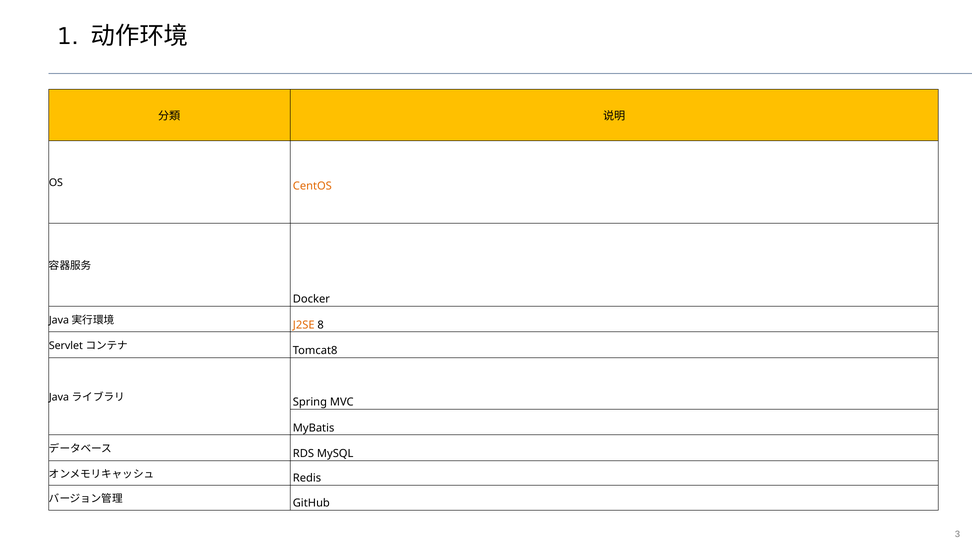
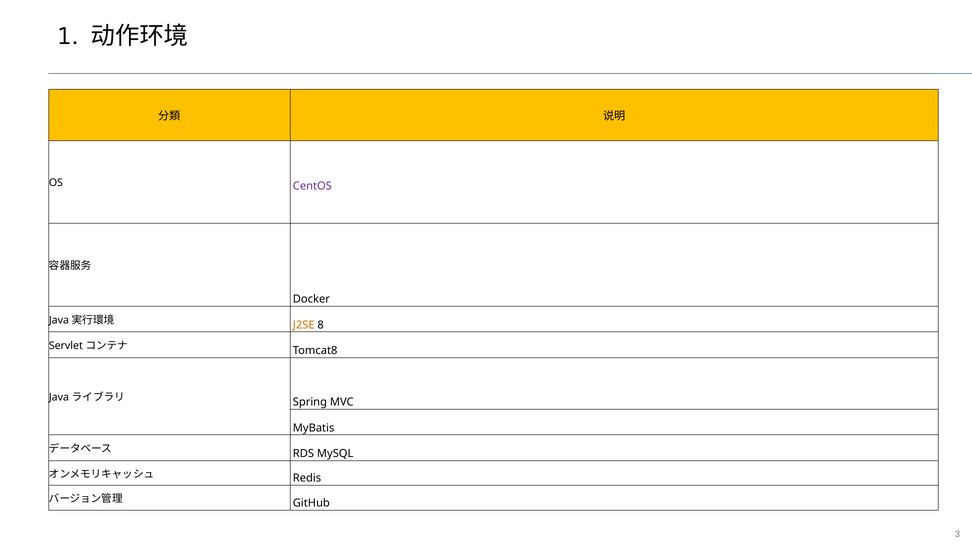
CentOS colour: orange -> purple
